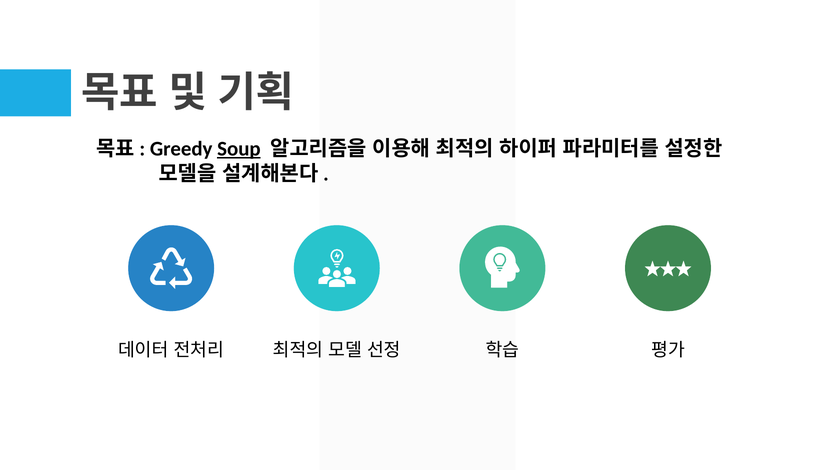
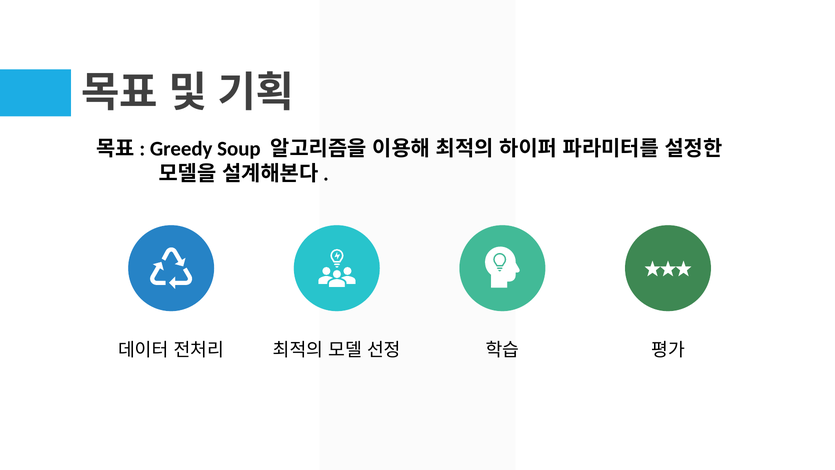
Soup underline: present -> none
